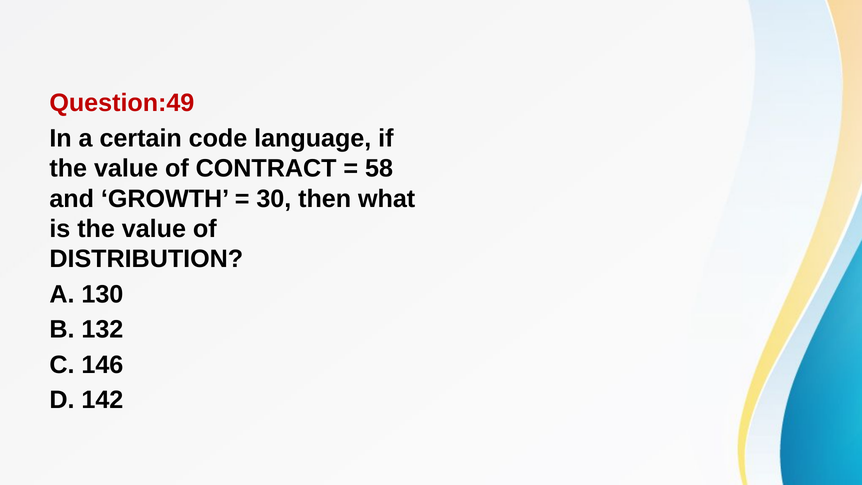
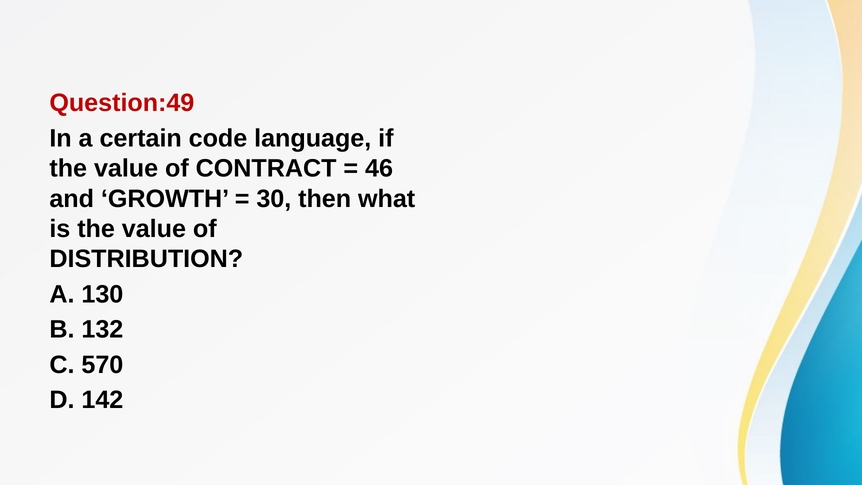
58: 58 -> 46
146: 146 -> 570
